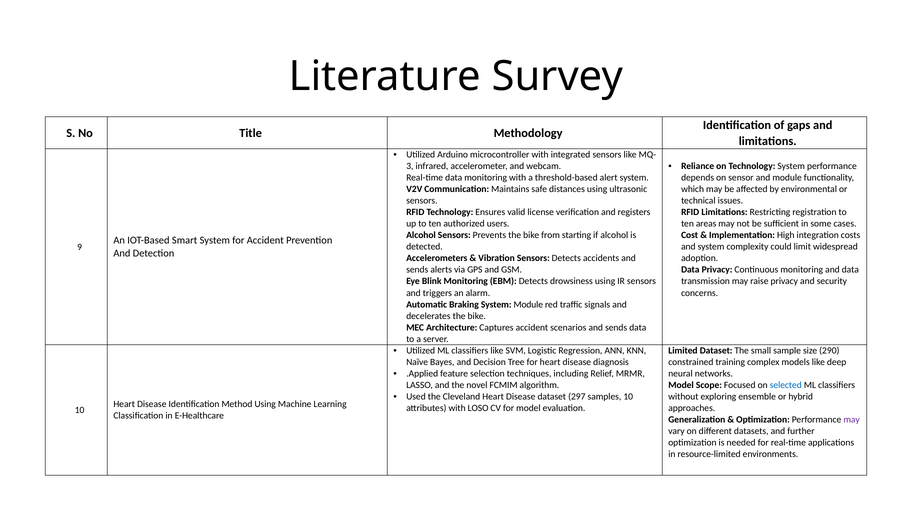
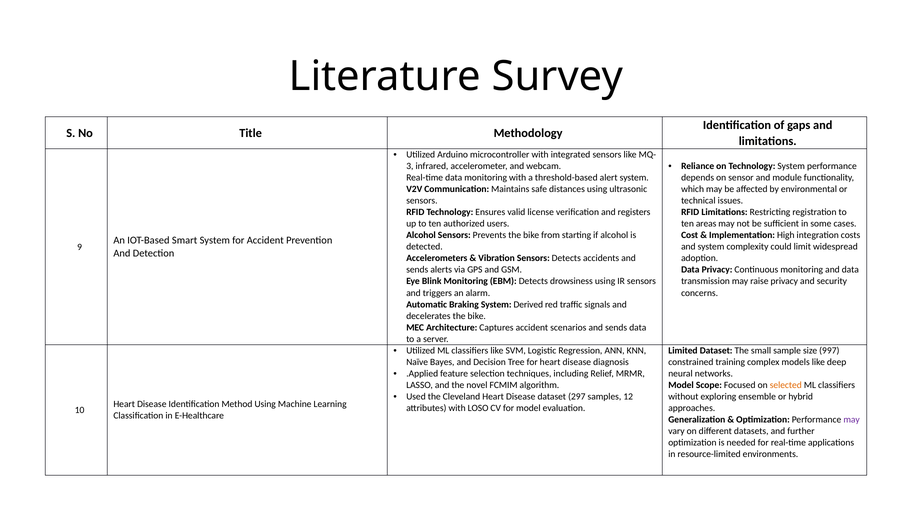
System Module: Module -> Derived
290: 290 -> 997
selected colour: blue -> orange
samples 10: 10 -> 12
